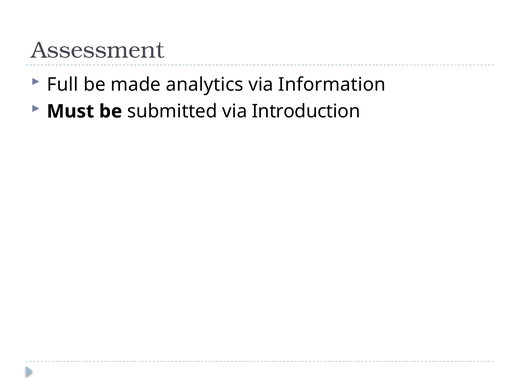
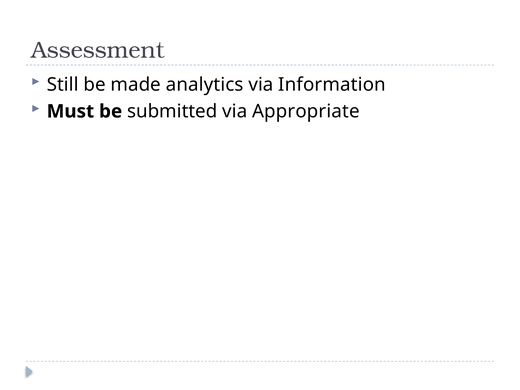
Full: Full -> Still
Introduction: Introduction -> Appropriate
